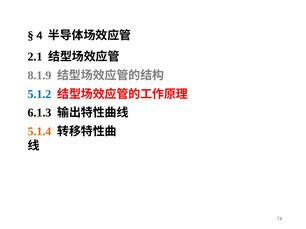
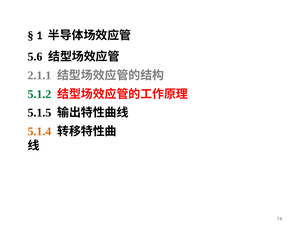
4: 4 -> 1
2.1: 2.1 -> 5.6
8.1.9: 8.1.9 -> 2.1.1
5.1.2 colour: blue -> green
6.1.3: 6.1.3 -> 5.1.5
